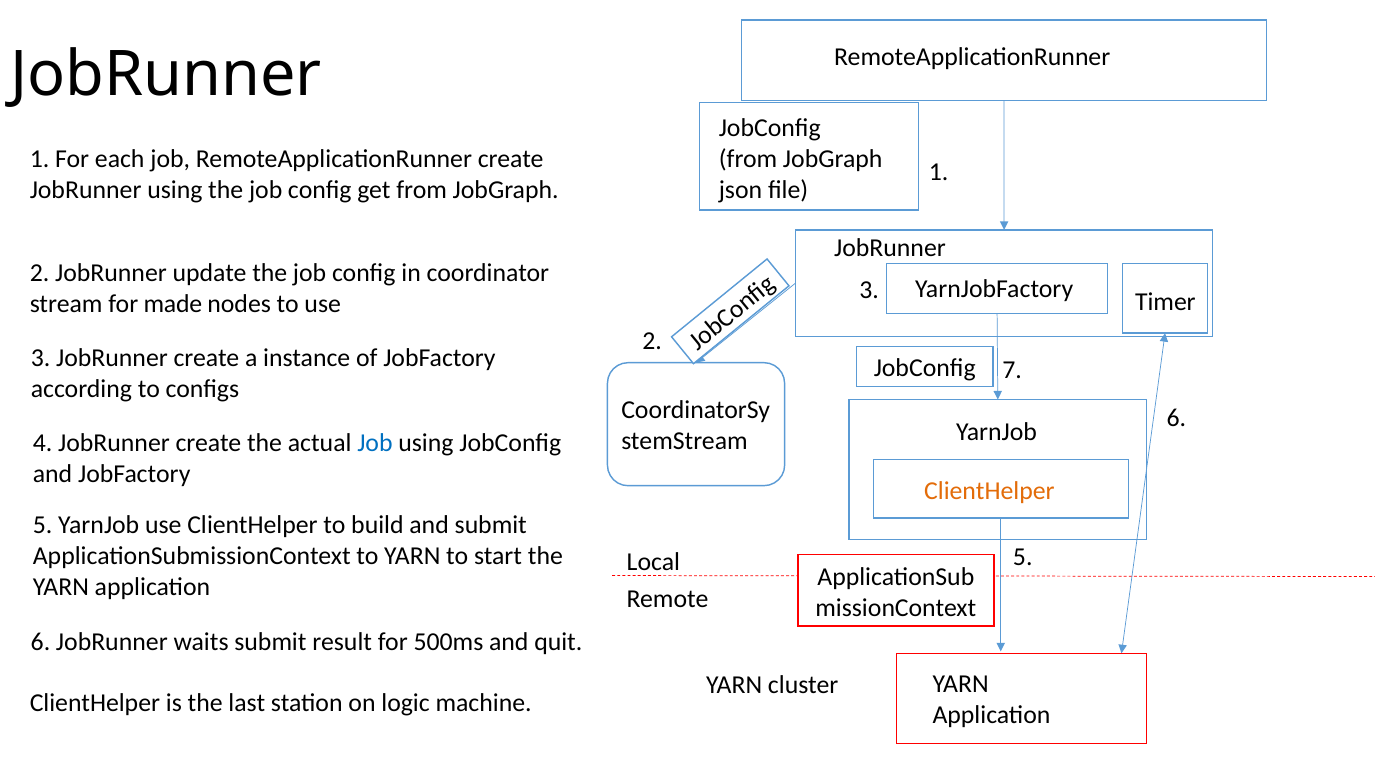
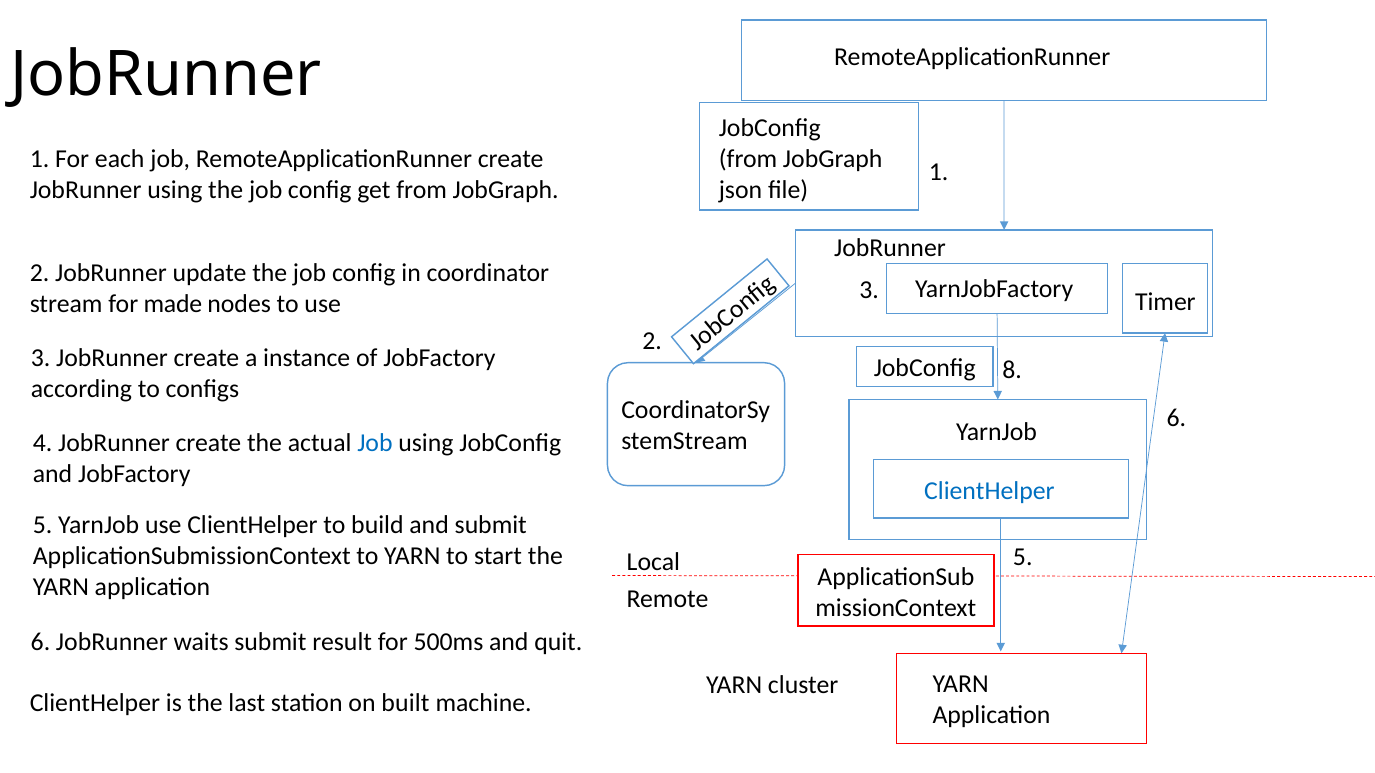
7: 7 -> 8
ClientHelper at (989, 492) colour: orange -> blue
logic: logic -> built
